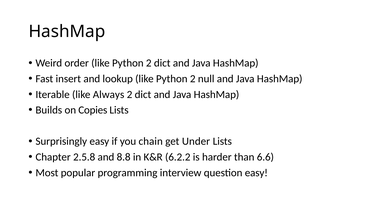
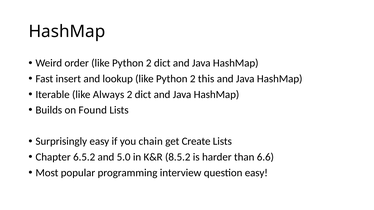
null: null -> this
Copies: Copies -> Found
Under: Under -> Create
2.5.8: 2.5.8 -> 6.5.2
8.8: 8.8 -> 5.0
6.2.2: 6.2.2 -> 8.5.2
